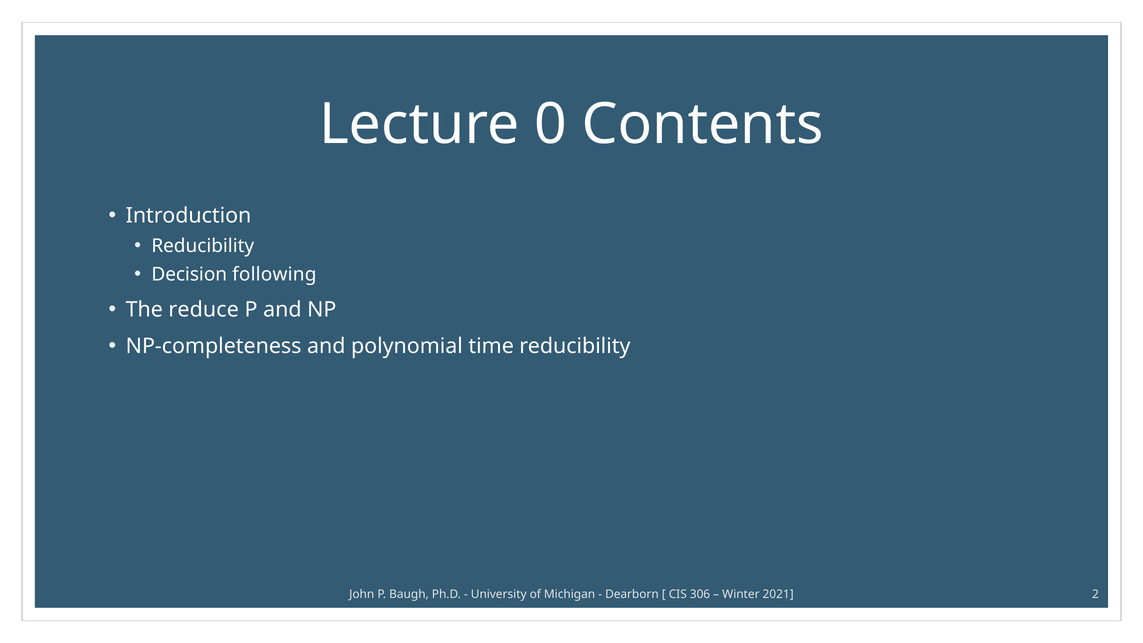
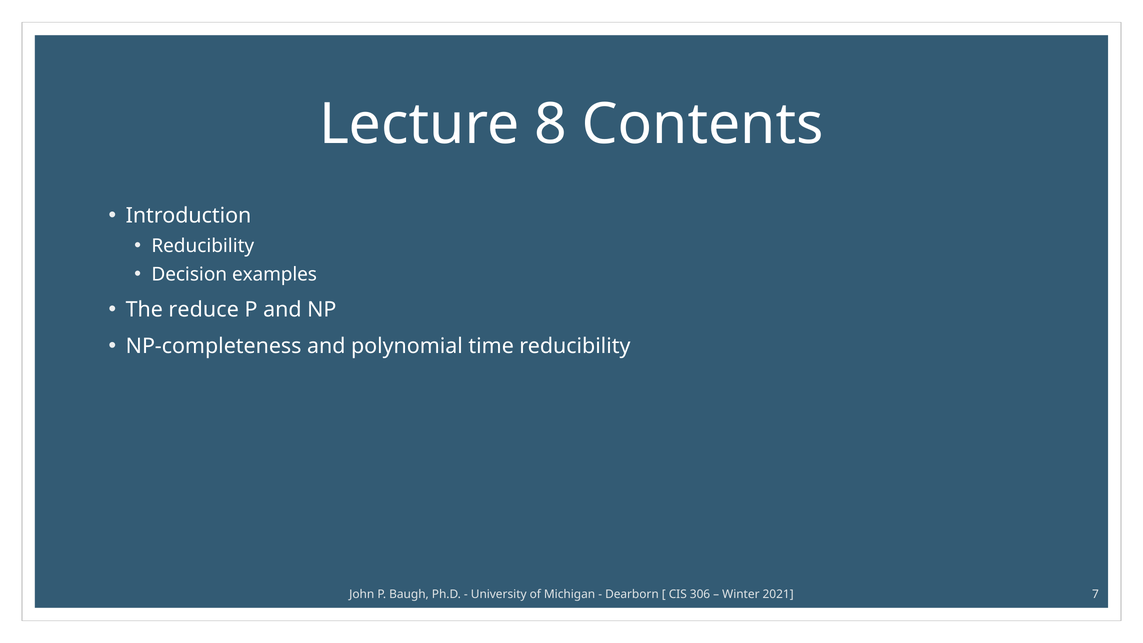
0: 0 -> 8
following: following -> examples
2: 2 -> 7
